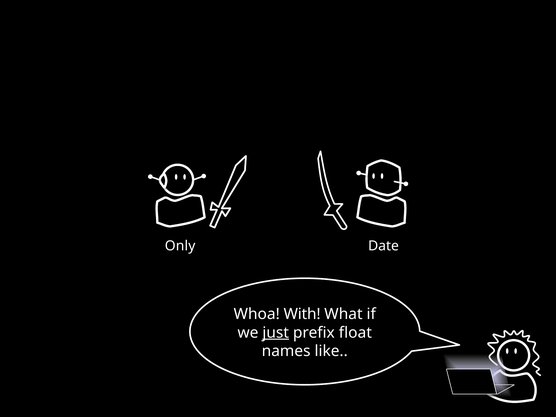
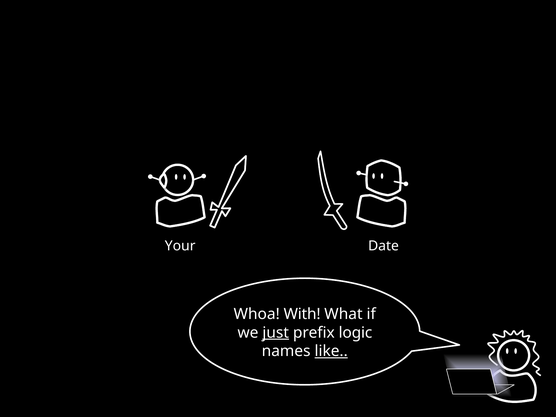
Only: Only -> Your
float: float -> logic
like underline: none -> present
